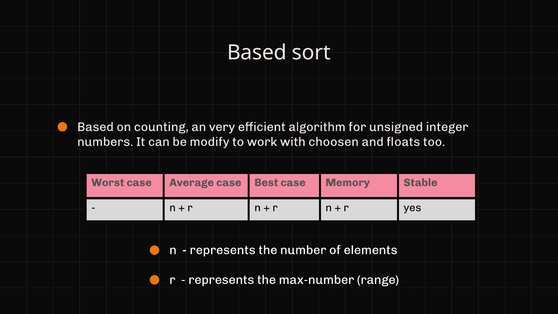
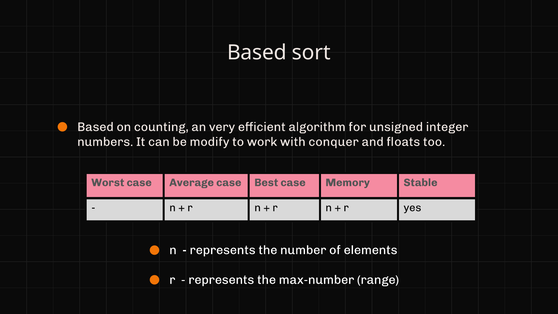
choosen: choosen -> conquer
